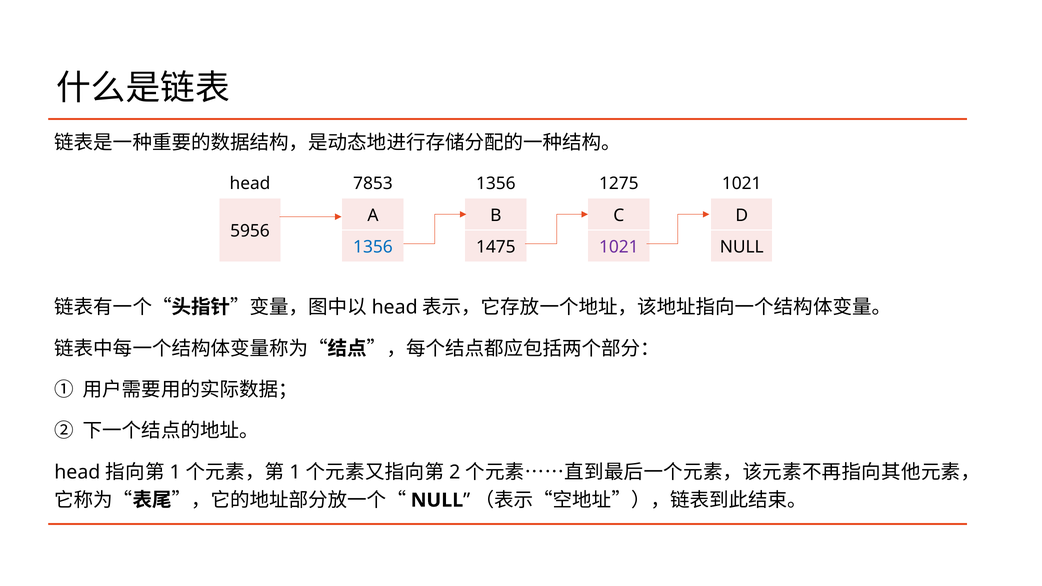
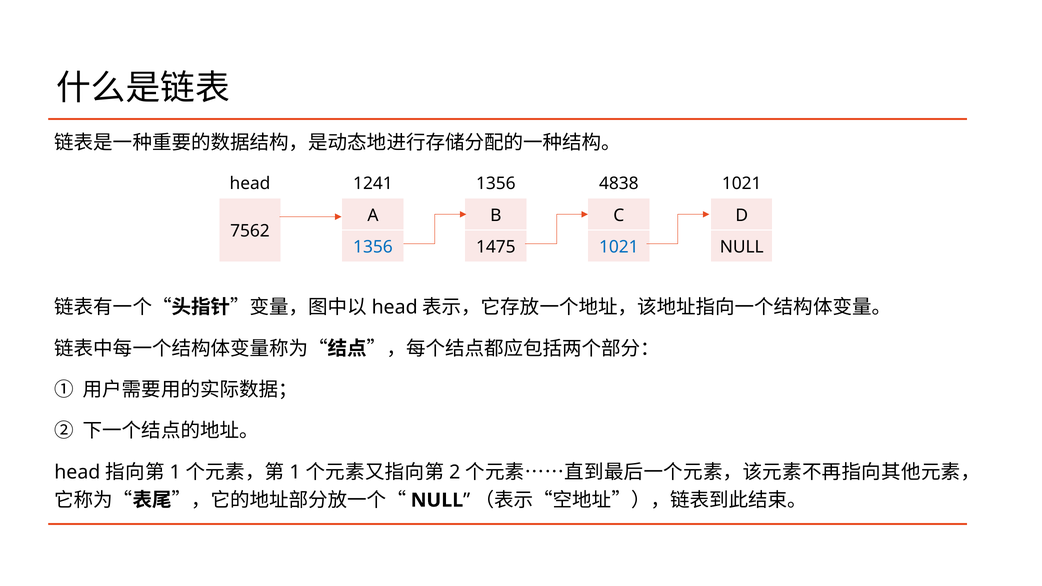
7853: 7853 -> 1241
1275: 1275 -> 4838
5956: 5956 -> 7562
1021 at (619, 247) colour: purple -> blue
